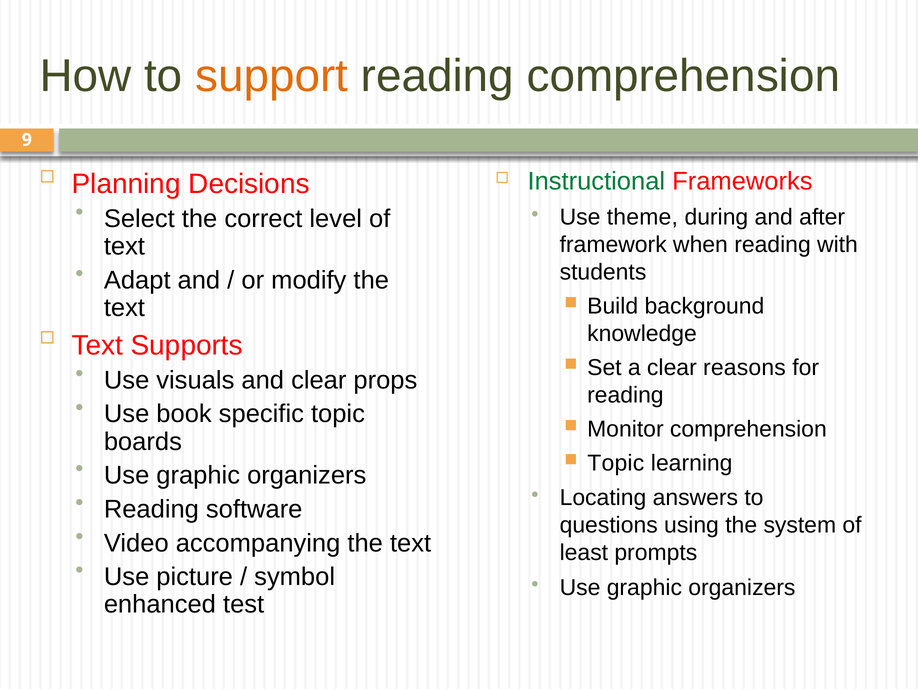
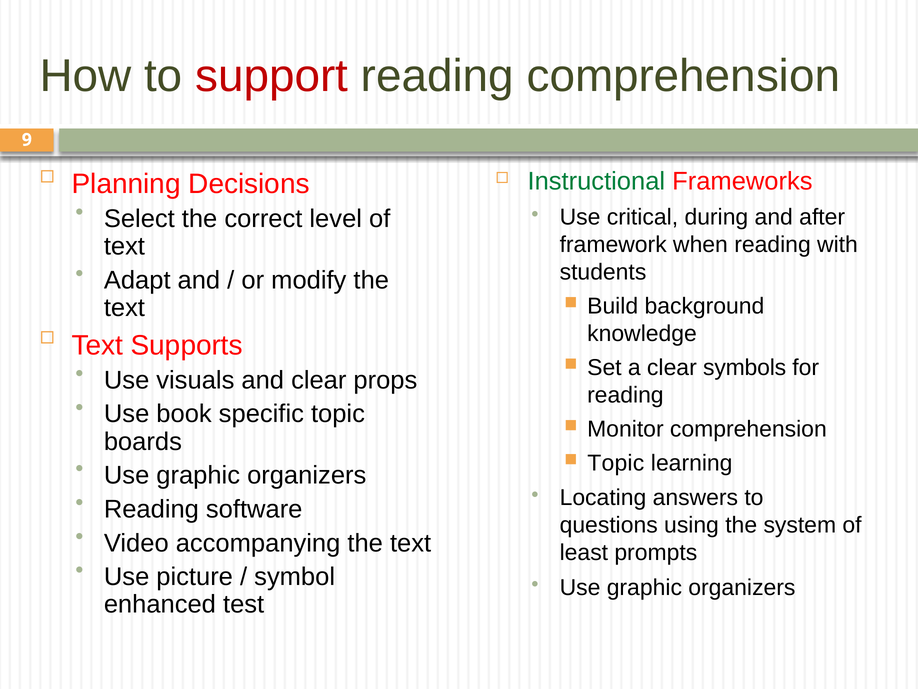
support colour: orange -> red
theme: theme -> critical
reasons: reasons -> symbols
